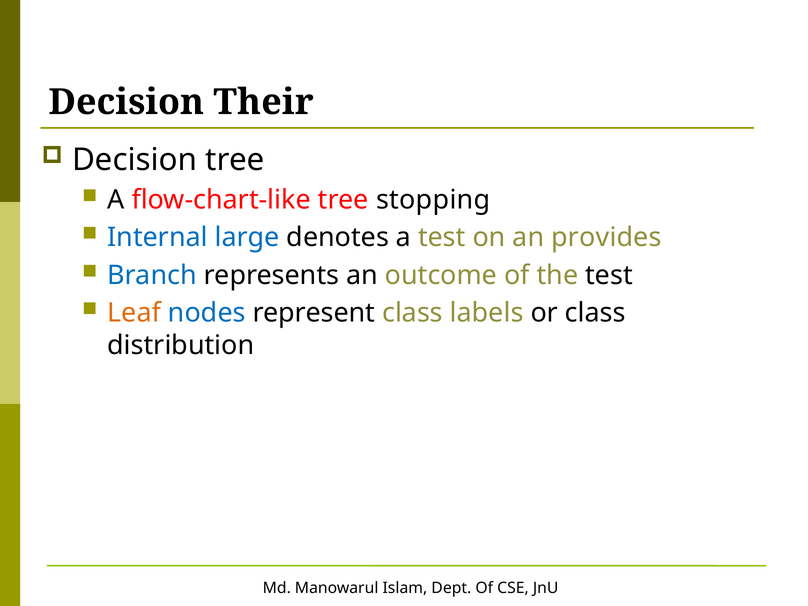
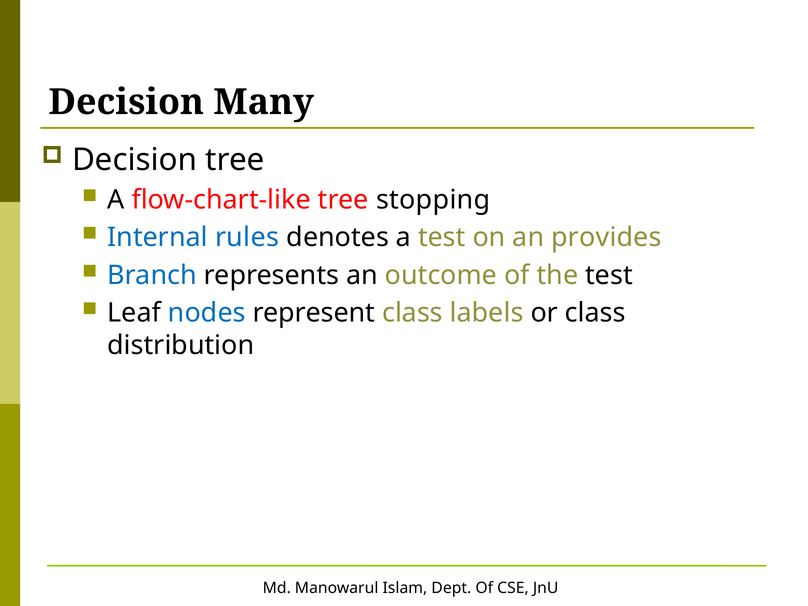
Their: Their -> Many
large: large -> rules
Leaf colour: orange -> black
